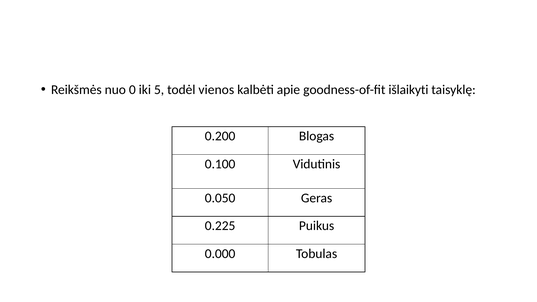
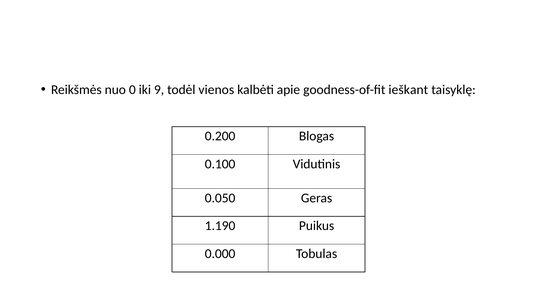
5: 5 -> 9
išlaikyti: išlaikyti -> ieškant
0.225: 0.225 -> 1.190
